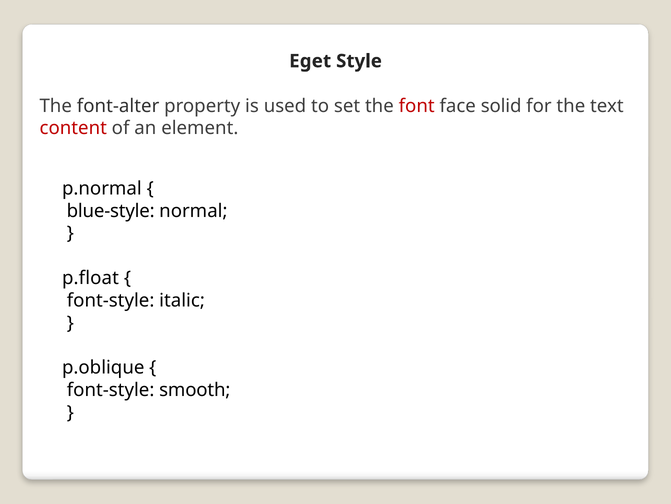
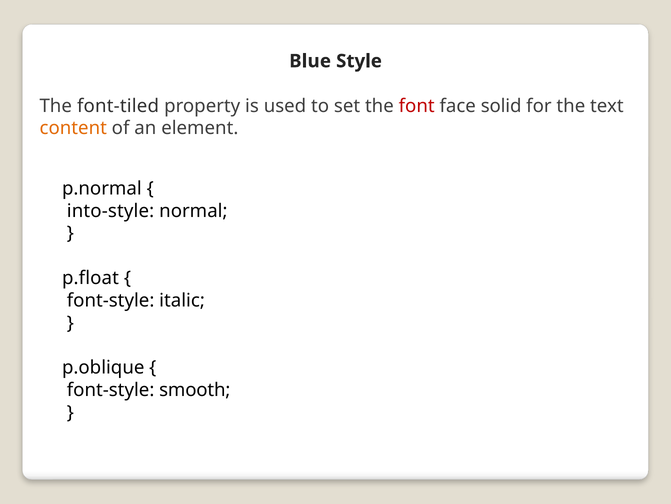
Eget: Eget -> Blue
font-alter: font-alter -> font-tiled
content colour: red -> orange
blue-style: blue-style -> into-style
